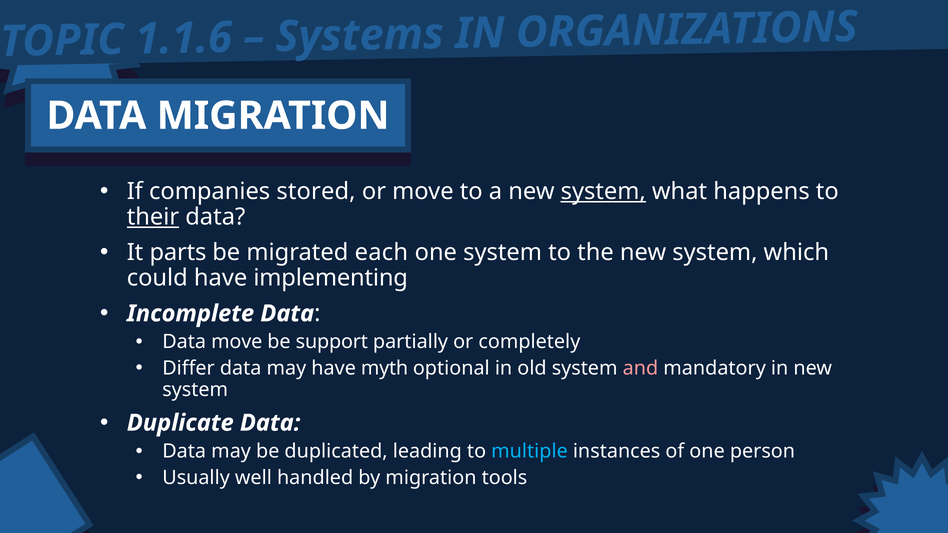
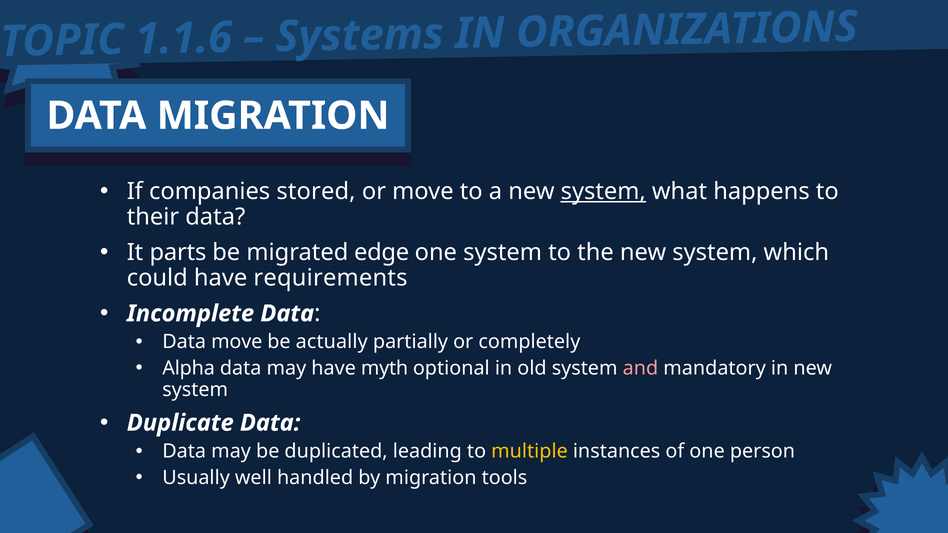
their underline: present -> none
each: each -> edge
implementing: implementing -> requirements
support: support -> actually
Differ: Differ -> Alpha
multiple colour: light blue -> yellow
